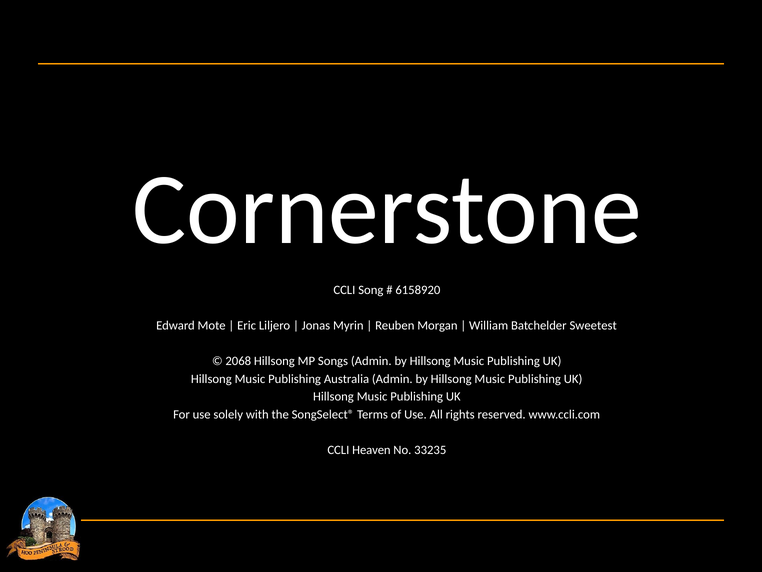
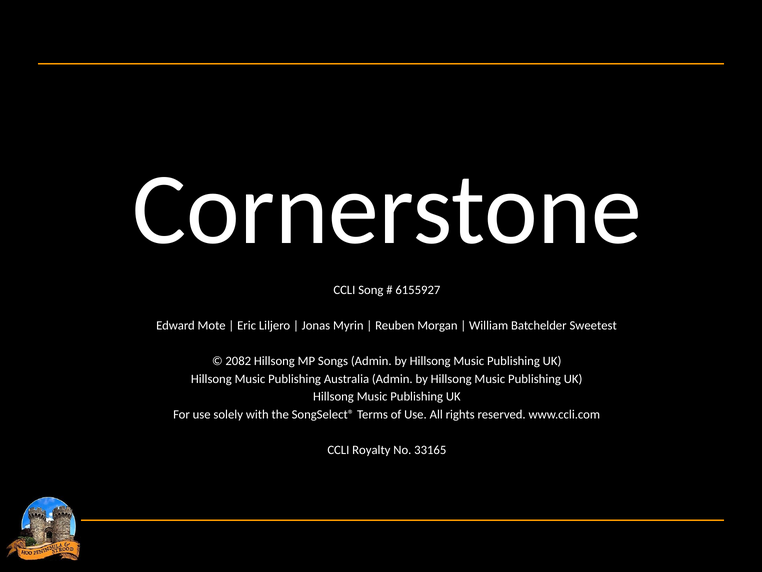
6158920: 6158920 -> 6155927
2068: 2068 -> 2082
Heaven: Heaven -> Royalty
33235: 33235 -> 33165
